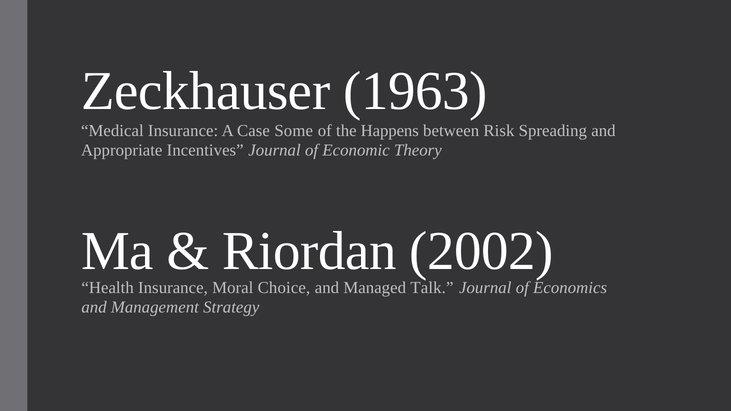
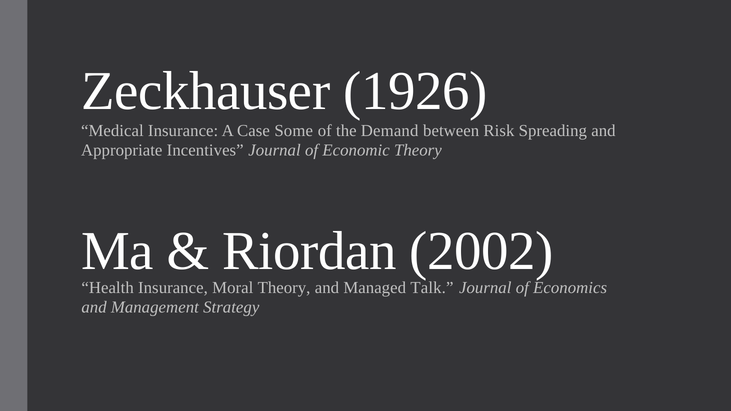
1963: 1963 -> 1926
Happens: Happens -> Demand
Moral Choice: Choice -> Theory
